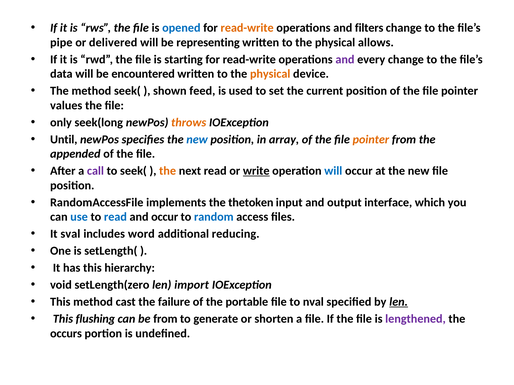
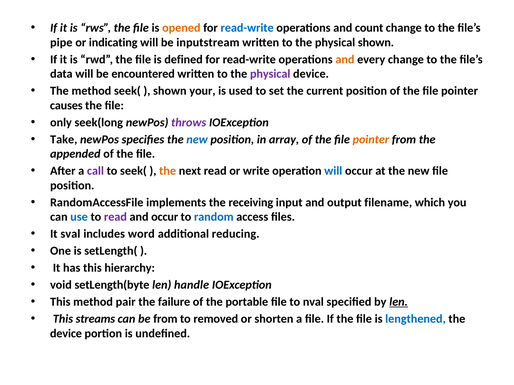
opened colour: blue -> orange
read-write at (247, 28) colour: orange -> blue
filters: filters -> count
delivered: delivered -> indicating
representing: representing -> inputstream
physical allows: allows -> shown
starting: starting -> defined
and at (345, 59) colour: purple -> orange
physical at (270, 74) colour: orange -> purple
feed: feed -> your
values: values -> causes
throws colour: orange -> purple
Until: Until -> Take
write underline: present -> none
thetoken: thetoken -> receiving
interface: interface -> filename
read at (115, 217) colour: blue -> purple
setLength(zero: setLength(zero -> setLength(byte
import: import -> handle
cast: cast -> pair
flushing: flushing -> streams
generate: generate -> removed
lengthened colour: purple -> blue
occurs at (66, 334): occurs -> device
